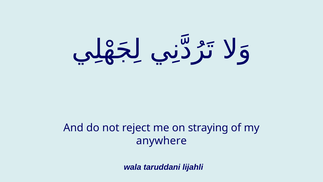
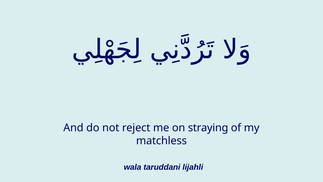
anywhere: anywhere -> matchless
